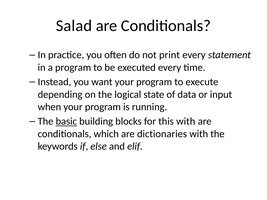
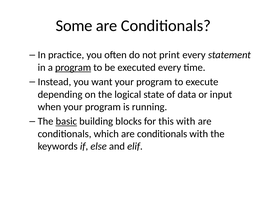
Salad: Salad -> Some
program at (73, 67) underline: none -> present
which are dictionaries: dictionaries -> conditionals
